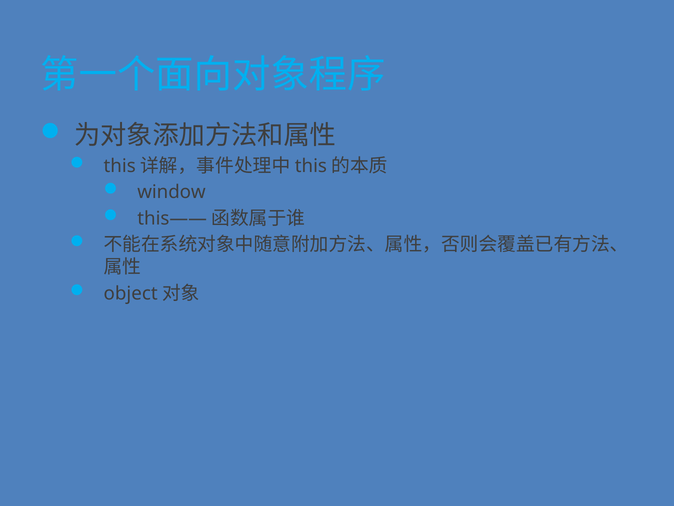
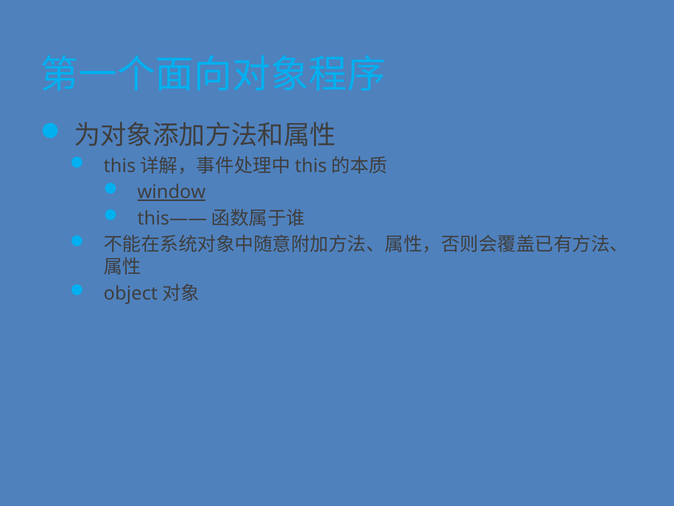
window underline: none -> present
